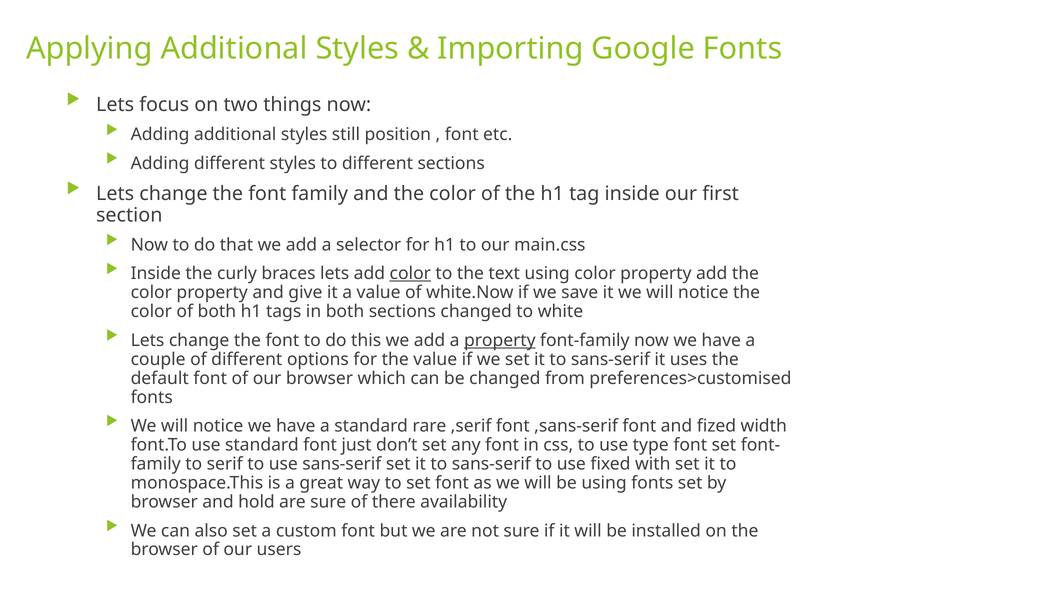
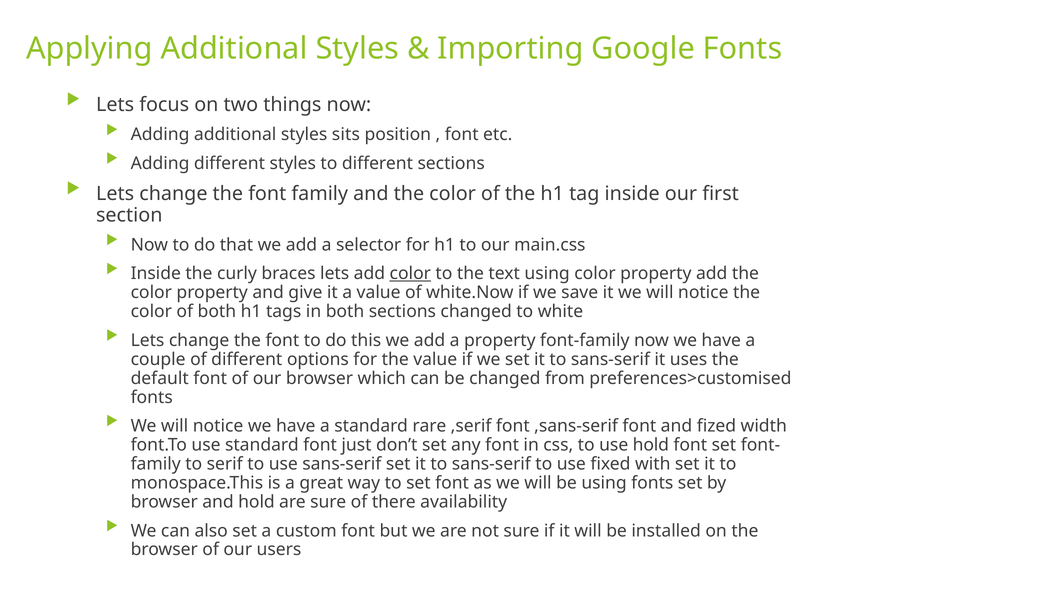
still: still -> sits
property at (500, 340) underline: present -> none
use type: type -> hold
